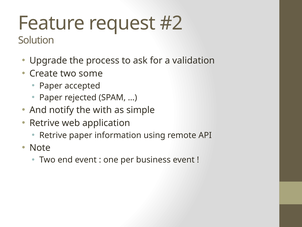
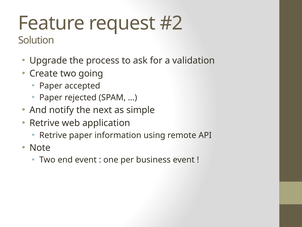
some: some -> going
with: with -> next
